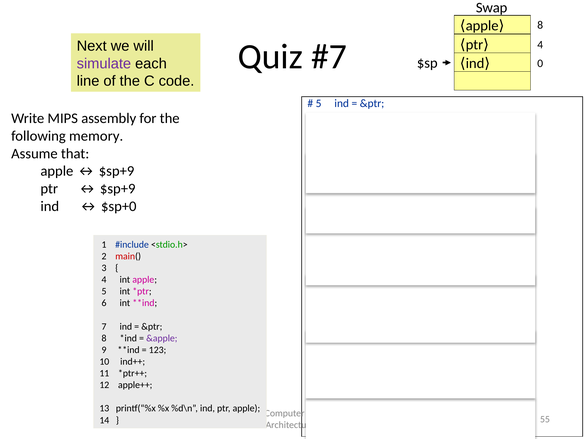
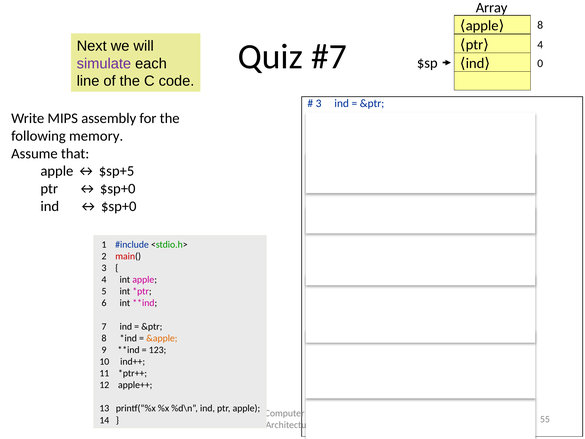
Swap: Swap -> Array
5 at (319, 103): 5 -> 3
$sp+9 at (117, 171): $sp+9 -> $sp+5
$sp+9 at (118, 189): $sp+9 -> $sp+0
&apple at (162, 338) colour: purple -> orange
